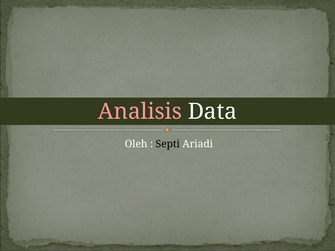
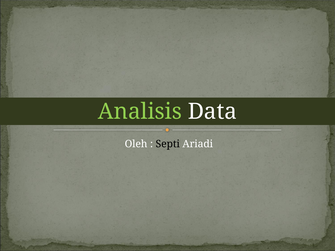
Analisis colour: pink -> light green
